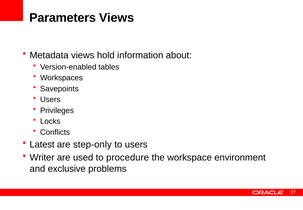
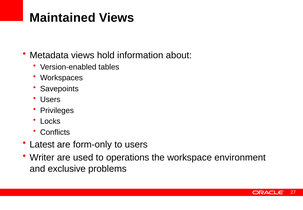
Parameters: Parameters -> Maintained
step-only: step-only -> form-only
procedure: procedure -> operations
